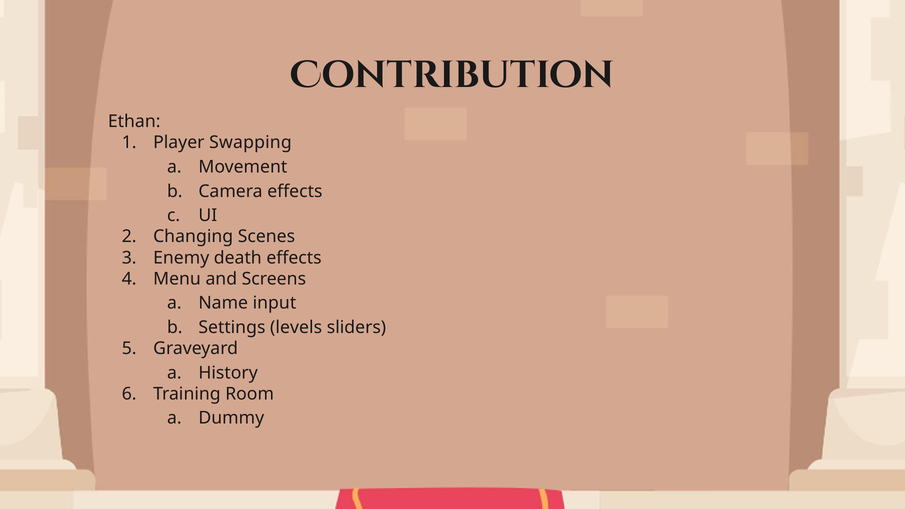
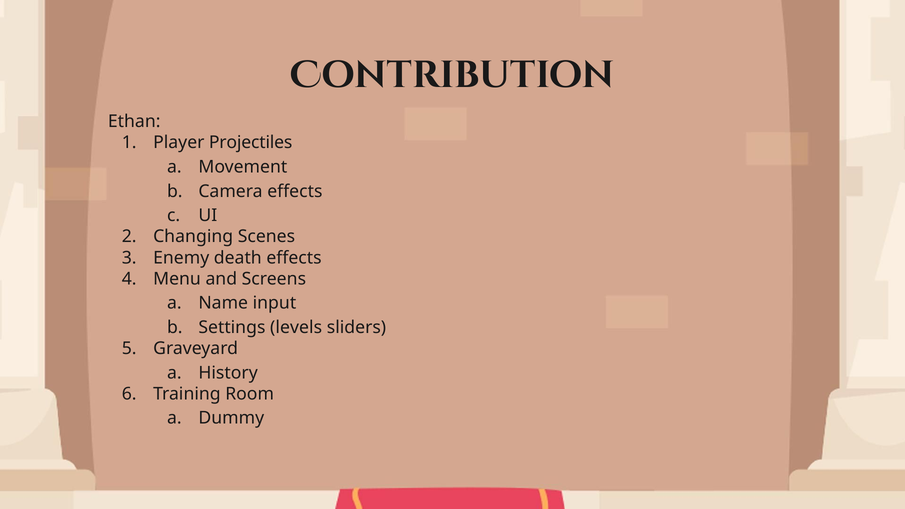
Swapping: Swapping -> Projectiles
